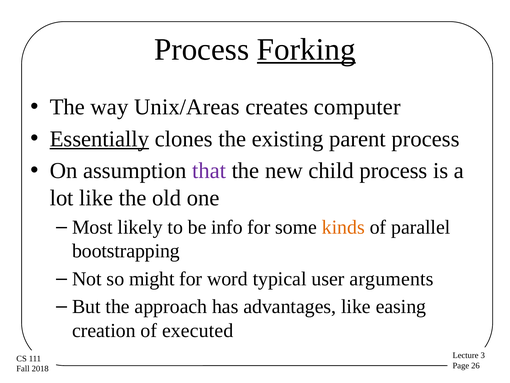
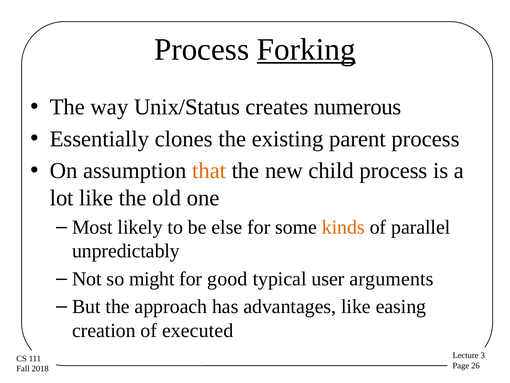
Unix/Areas: Unix/Areas -> Unix/Status
computer: computer -> numerous
Essentially underline: present -> none
that colour: purple -> orange
info: info -> else
bootstrapping: bootstrapping -> unpredictably
word: word -> good
